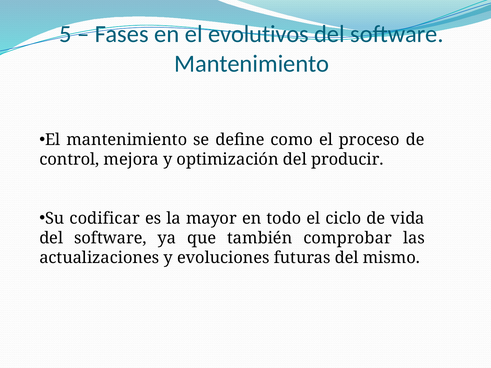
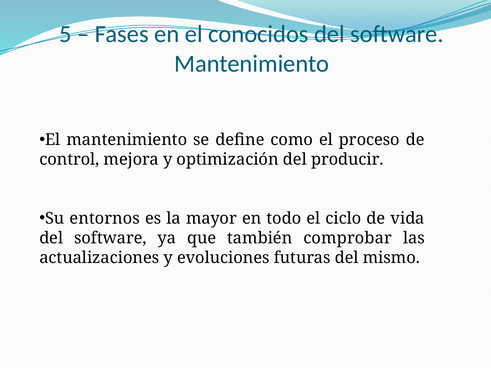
evolutivos: evolutivos -> conocidos
codificar: codificar -> entornos
